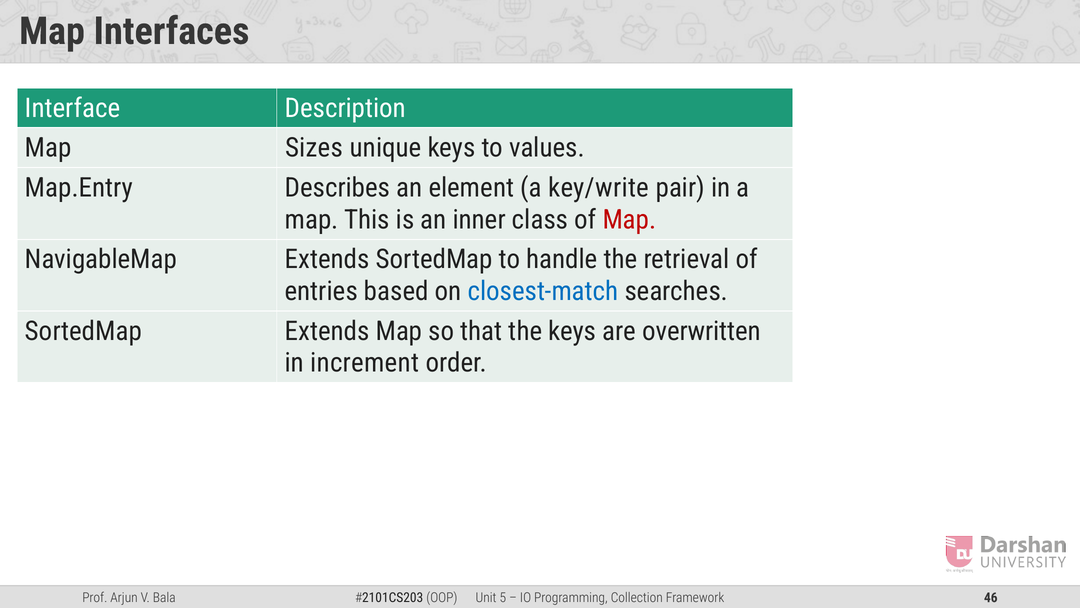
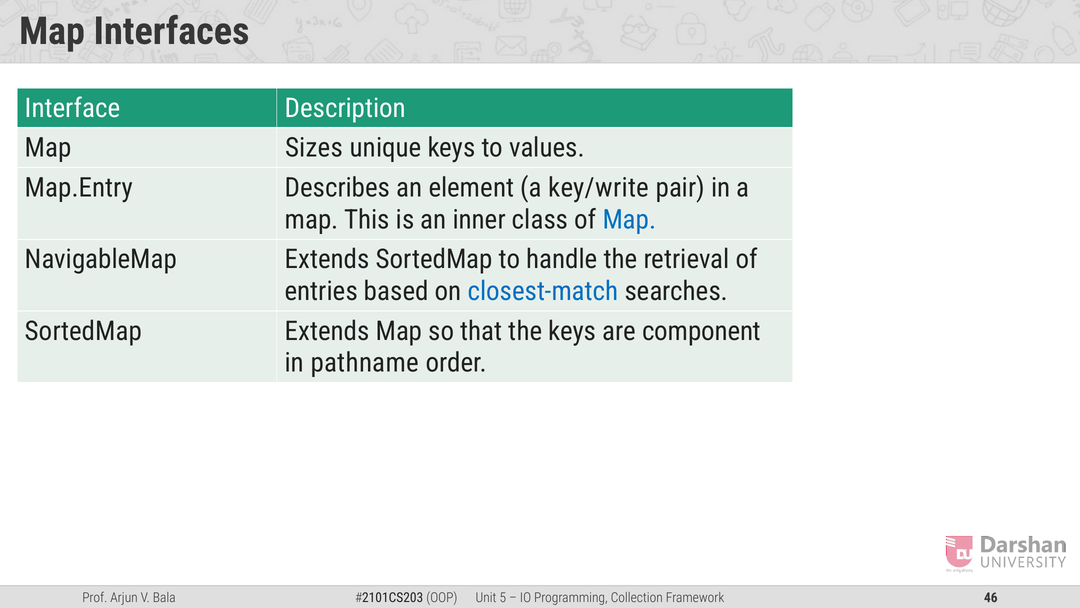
Map at (629, 219) colour: red -> blue
overwritten: overwritten -> component
increment: increment -> pathname
